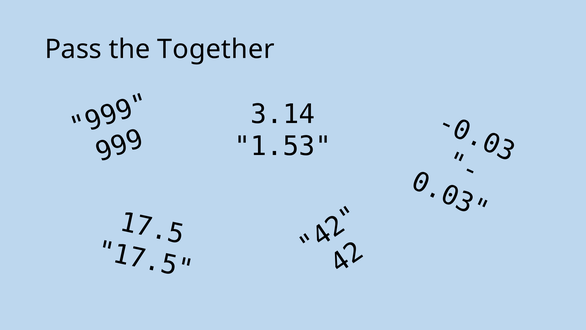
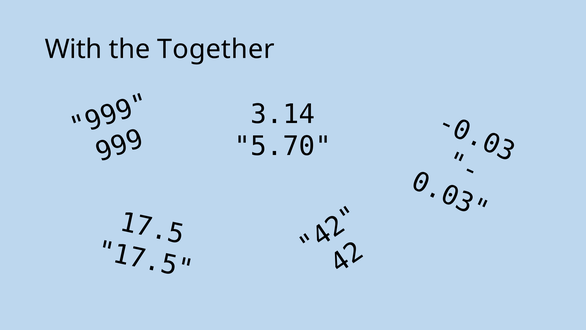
Pass: Pass -> With
1.53: 1.53 -> 5.70
